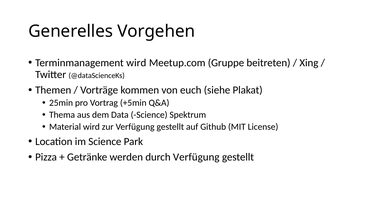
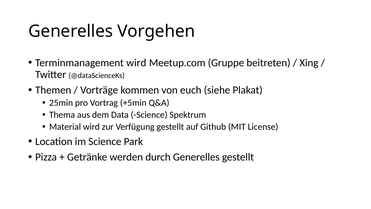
durch Verfügung: Verfügung -> Generelles
